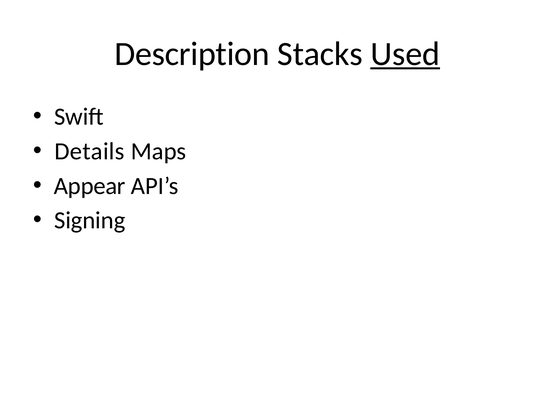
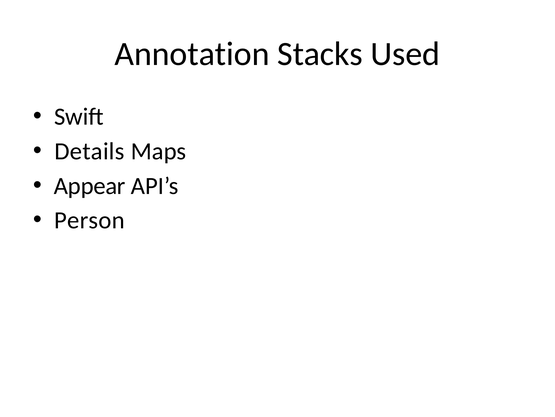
Description: Description -> Annotation
Used underline: present -> none
Signing: Signing -> Person
